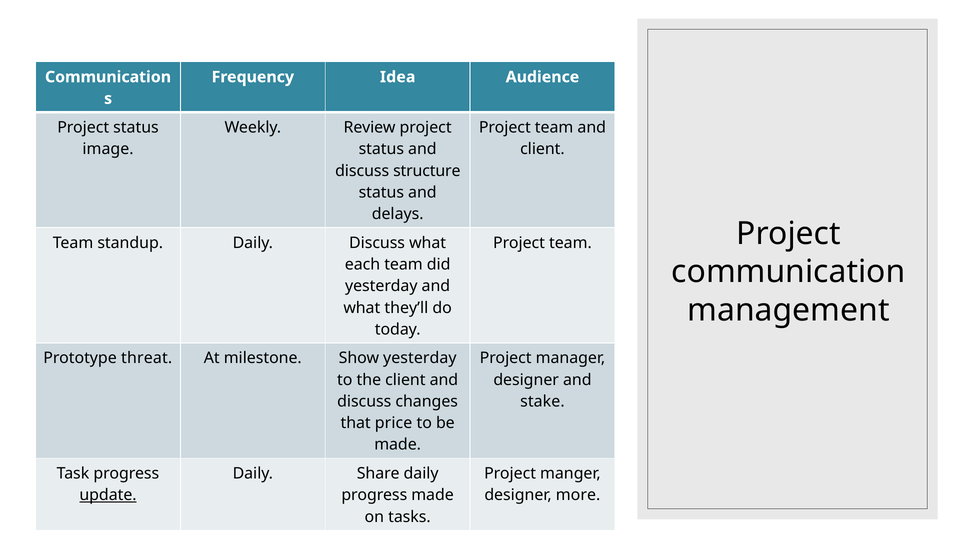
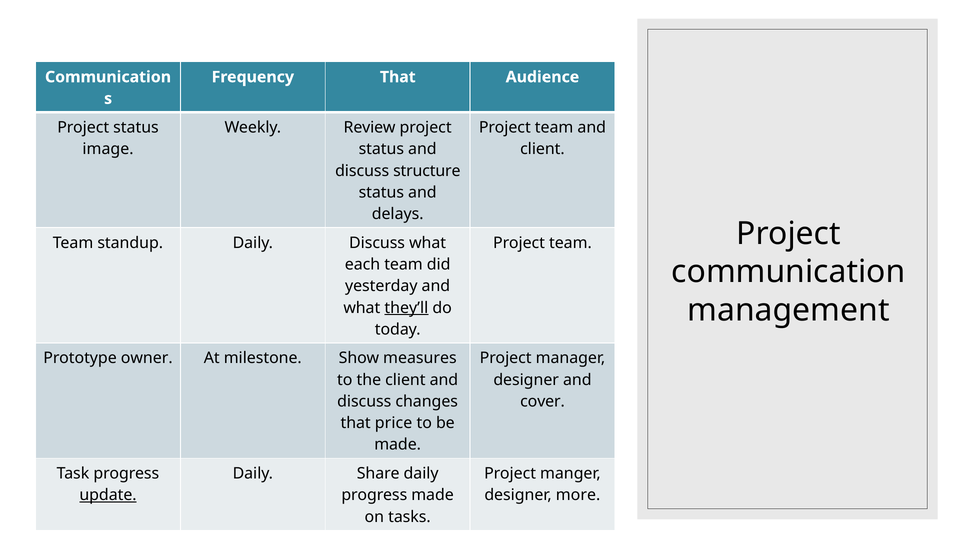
Frequency Idea: Idea -> That
they’ll underline: none -> present
threat: threat -> owner
Show yesterday: yesterday -> measures
stake: stake -> cover
